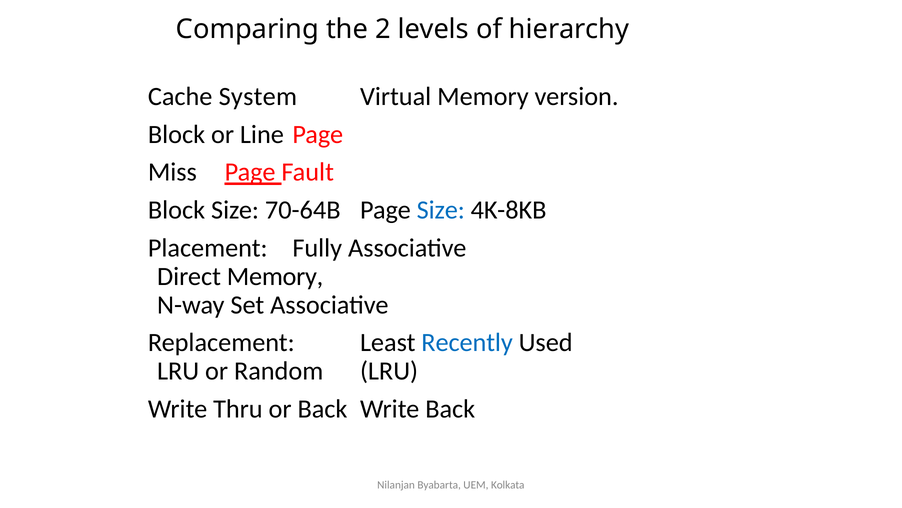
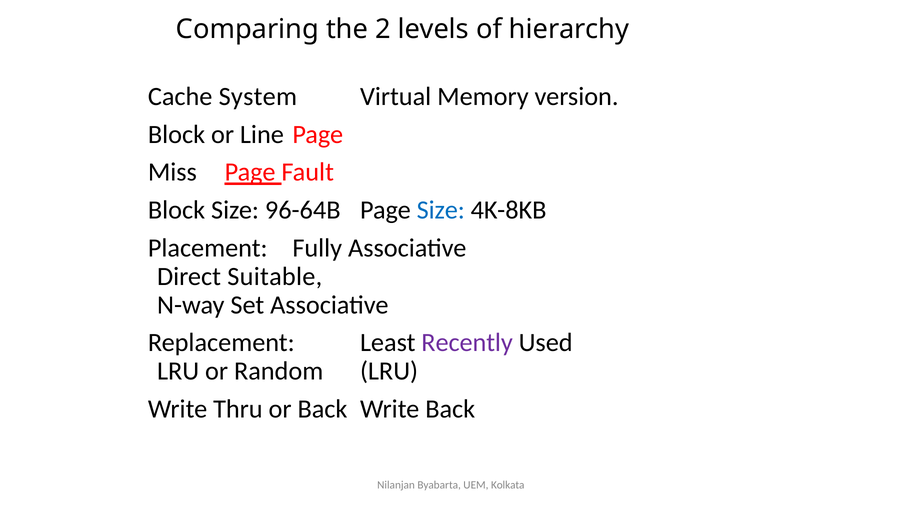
70-64B: 70-64B -> 96-64B
Direct Memory: Memory -> Suitable
Recently colour: blue -> purple
